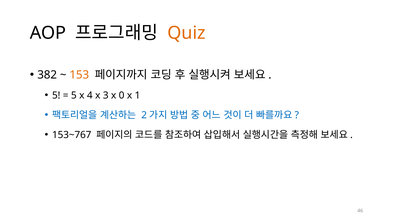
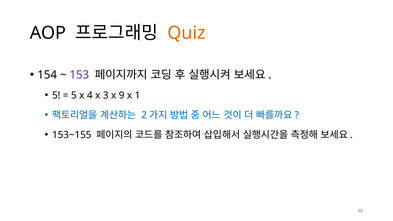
382: 382 -> 154
153 colour: orange -> purple
0: 0 -> 9
153~767: 153~767 -> 153~155
